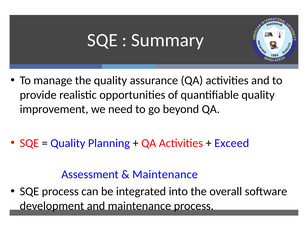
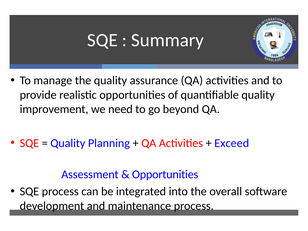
Maintenance at (165, 175): Maintenance -> Opportunities
